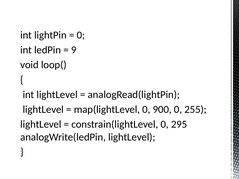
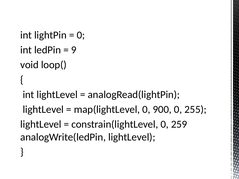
295: 295 -> 259
